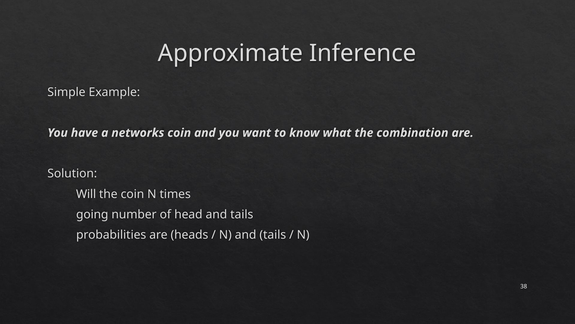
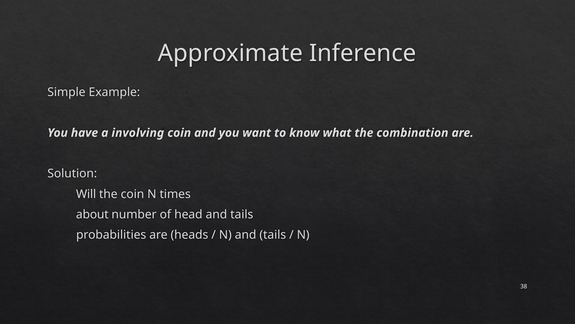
networks: networks -> involving
going: going -> about
